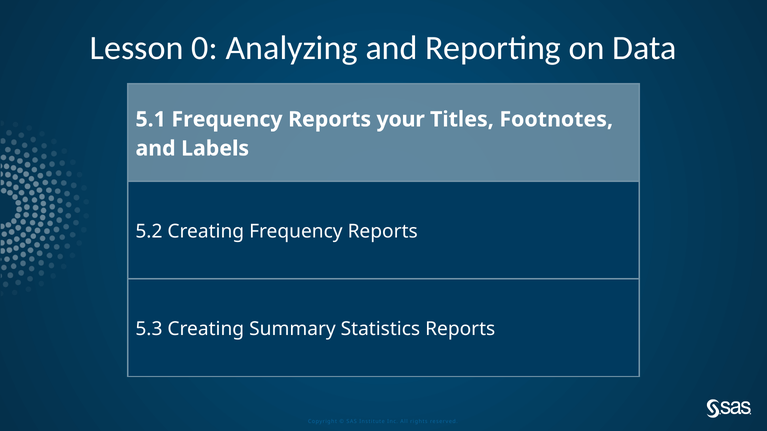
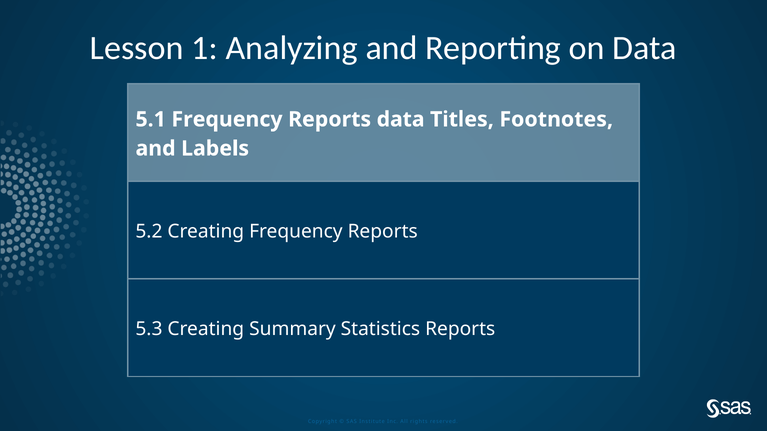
0: 0 -> 1
Reports your: your -> data
